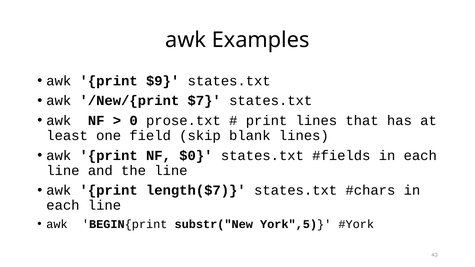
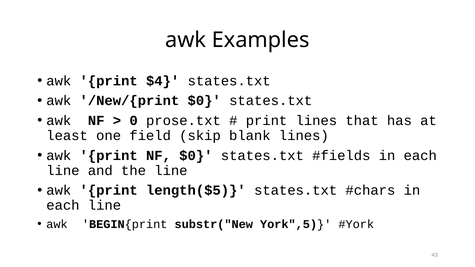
$9: $9 -> $4
/New/{print $7: $7 -> $0
length($7: length($7 -> length($5
